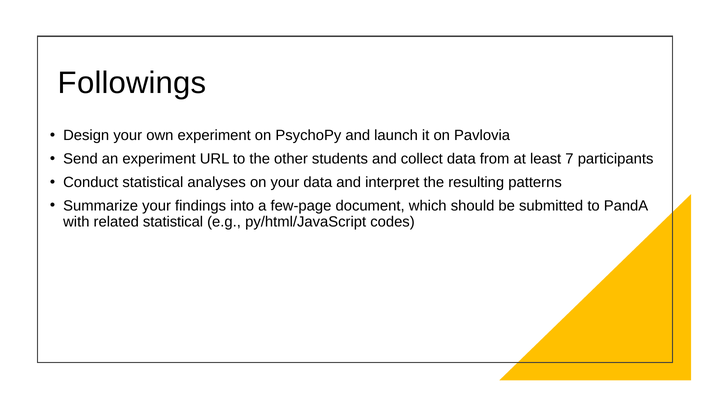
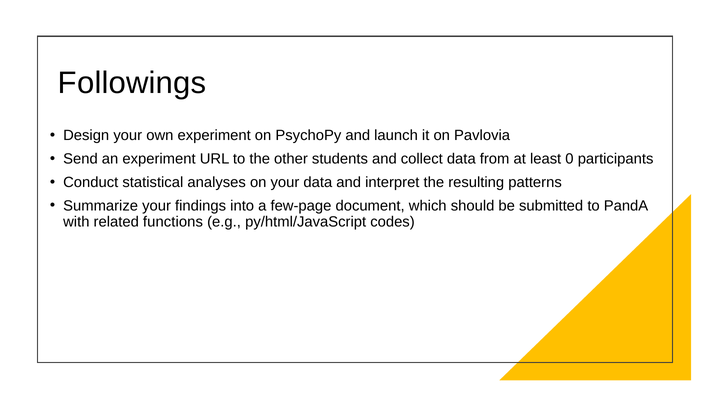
7: 7 -> 0
related statistical: statistical -> functions
